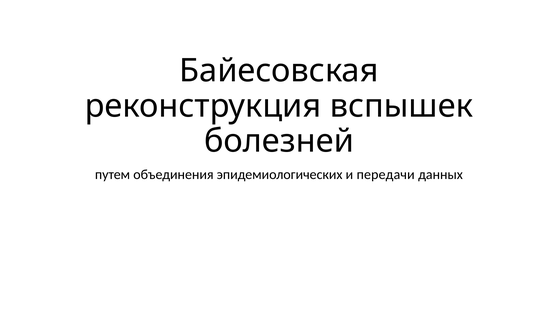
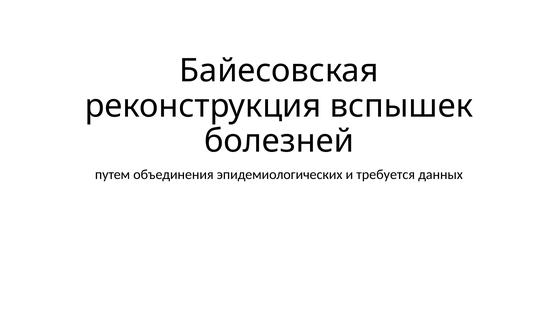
передачи: передачи -> требуется
